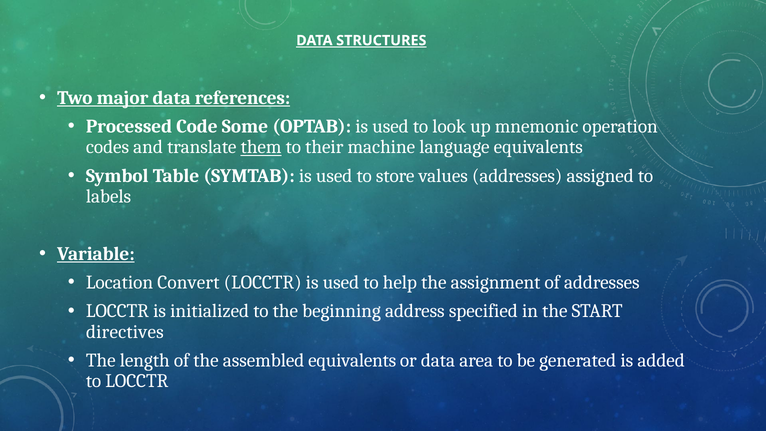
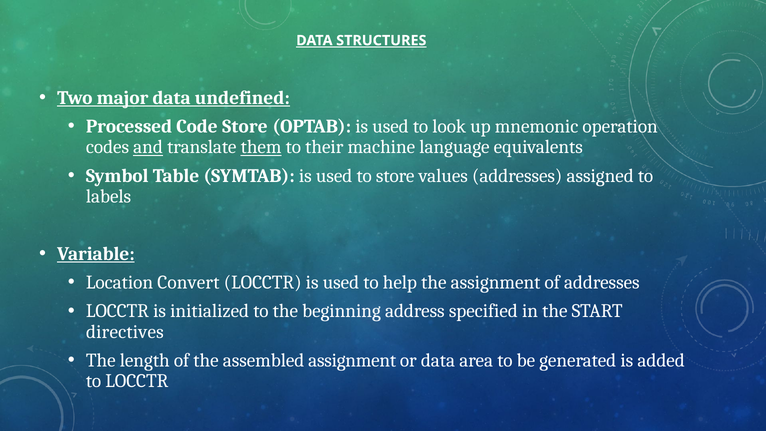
references: references -> undefined
Code Some: Some -> Store
and underline: none -> present
assembled equivalents: equivalents -> assignment
